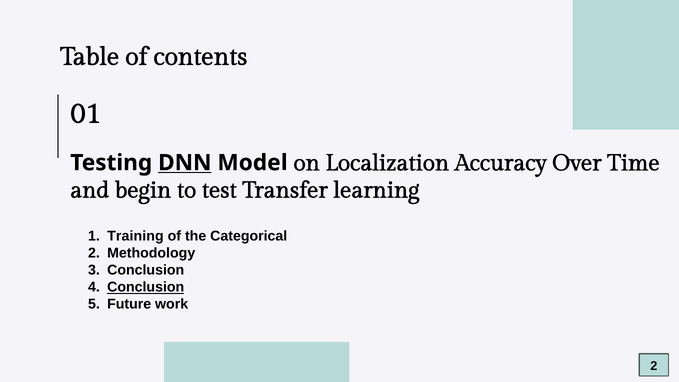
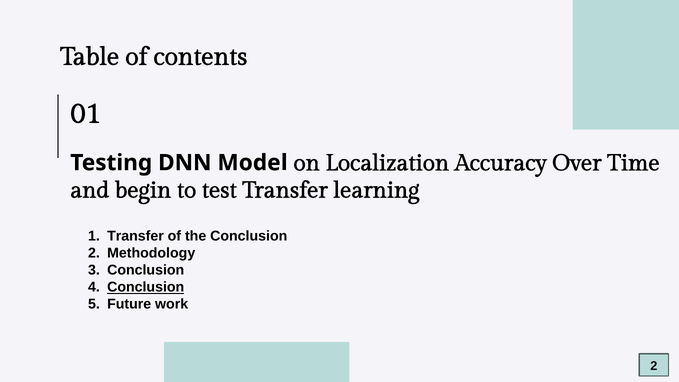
DNN underline: present -> none
Training at (135, 236): Training -> Transfer
the Categorical: Categorical -> Conclusion
